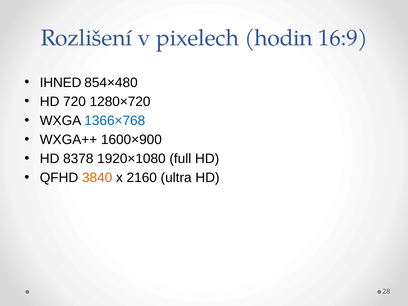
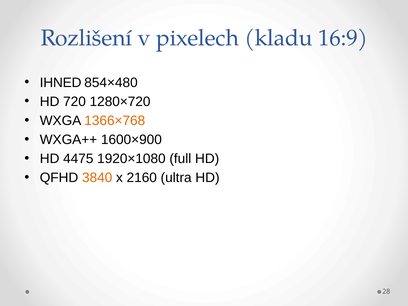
hodin: hodin -> kladu
1366×768 colour: blue -> orange
8378: 8378 -> 4475
